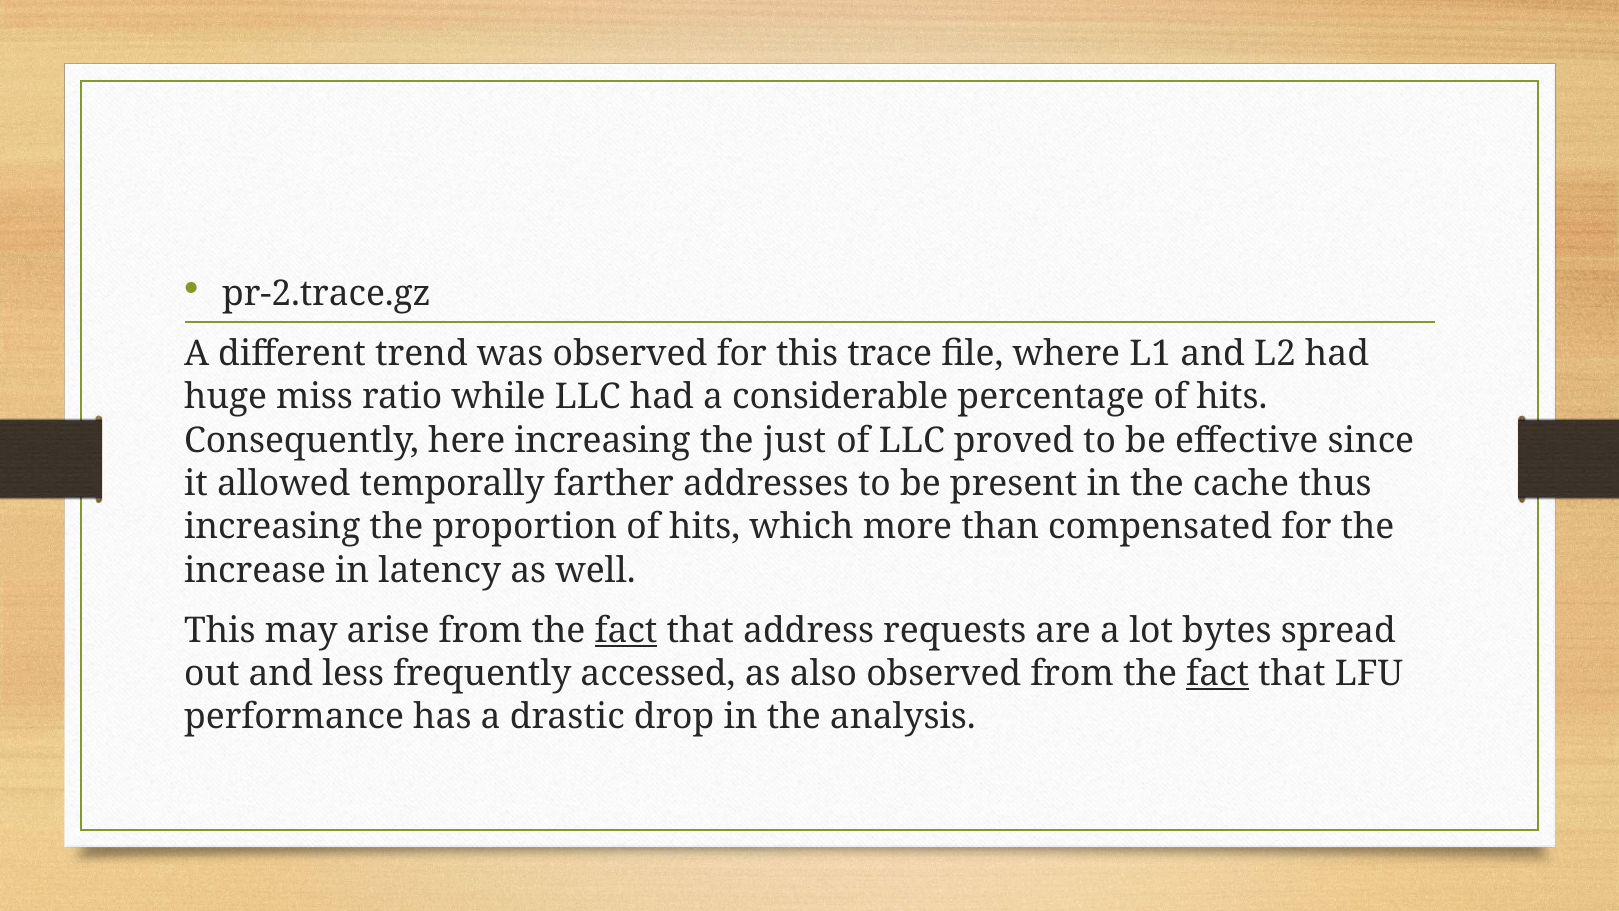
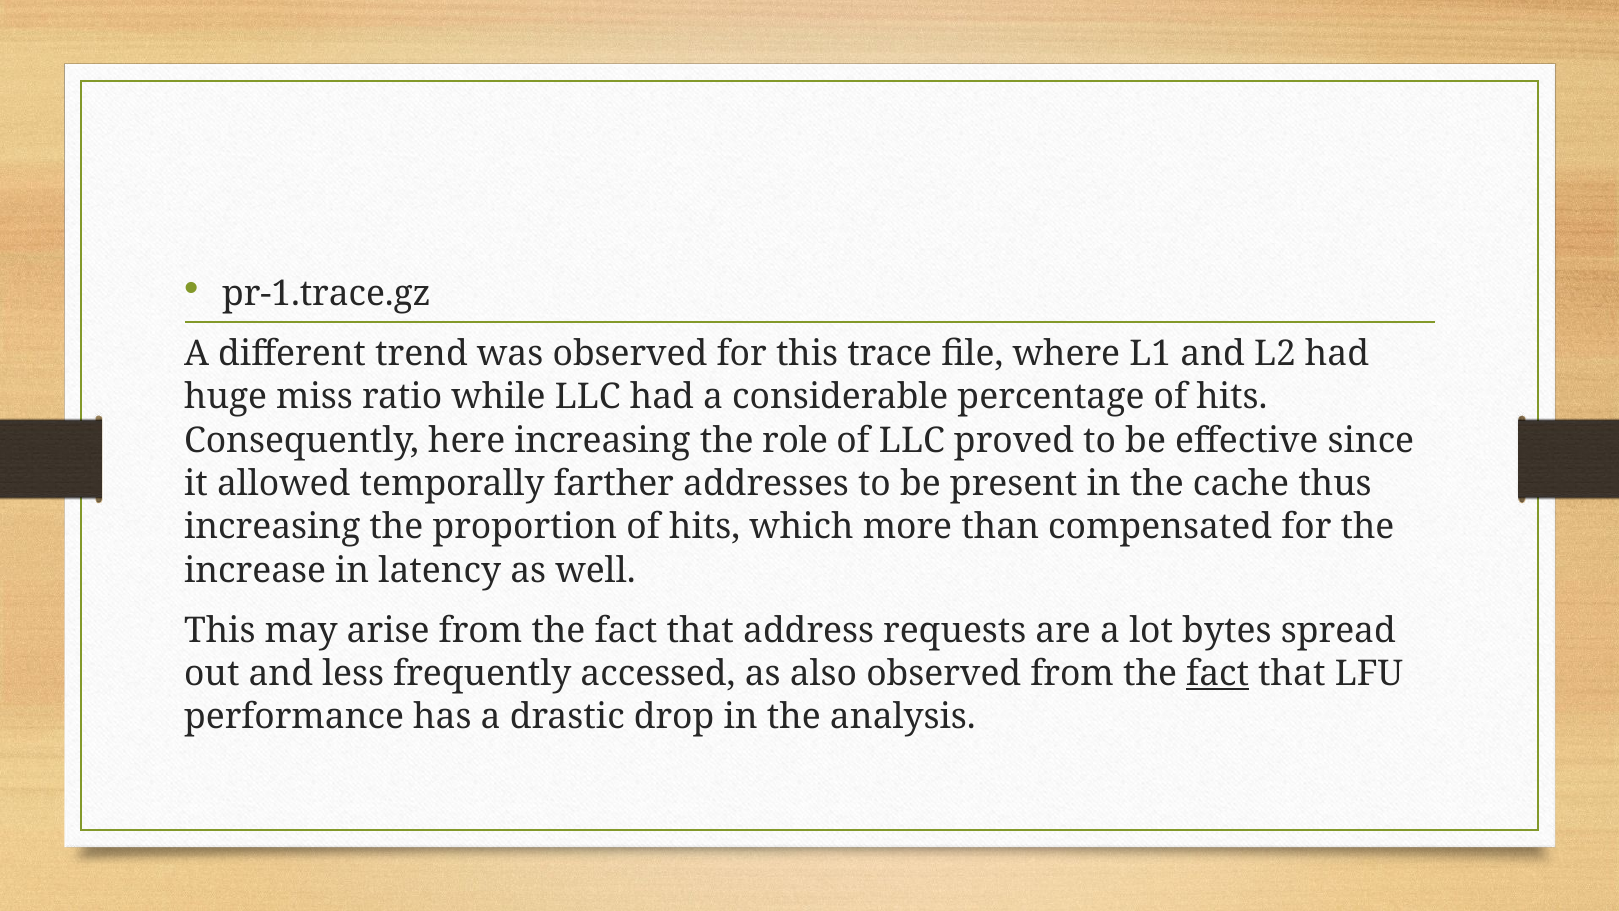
pr-2.trace.gz: pr-2.trace.gz -> pr-1.trace.gz
just: just -> role
fact at (626, 630) underline: present -> none
